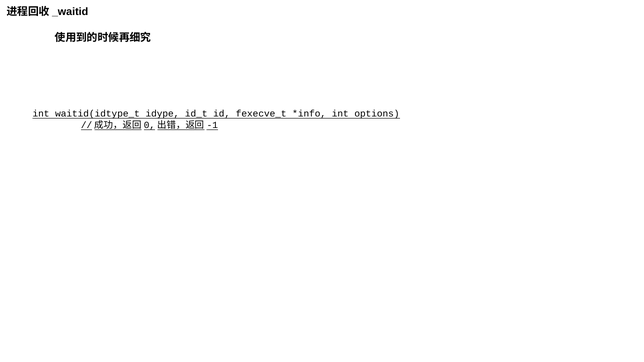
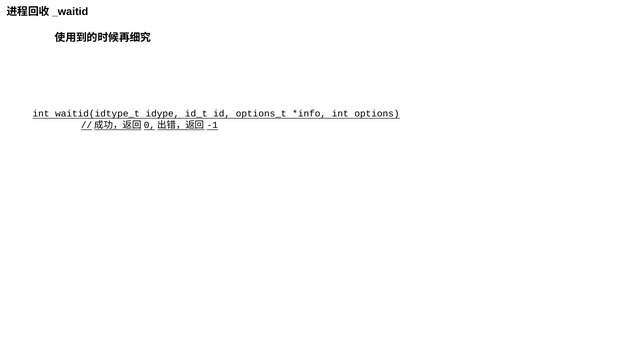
fexecve_t: fexecve_t -> options_t
